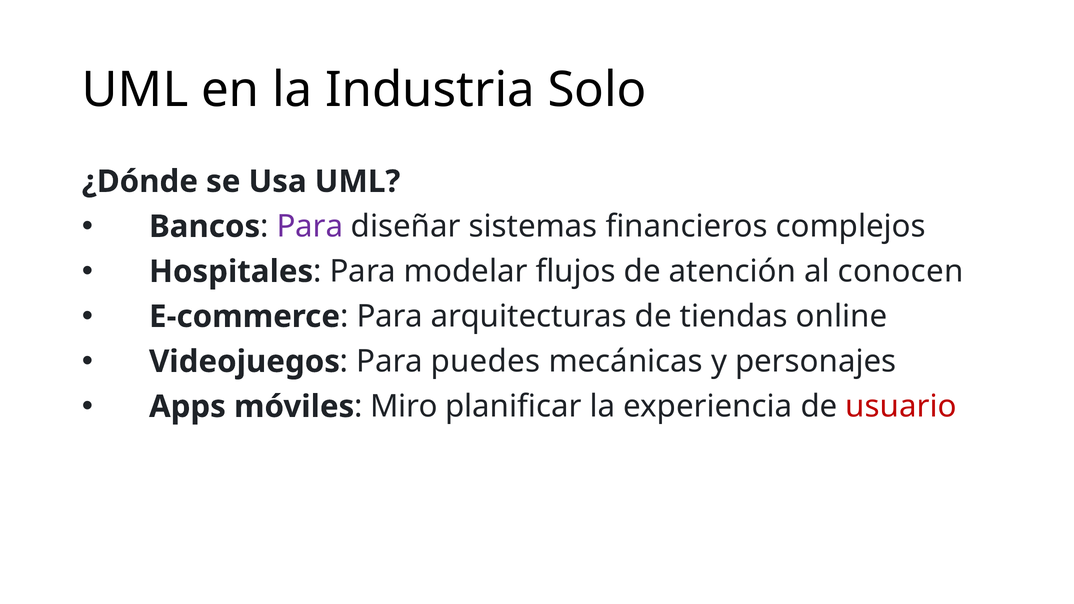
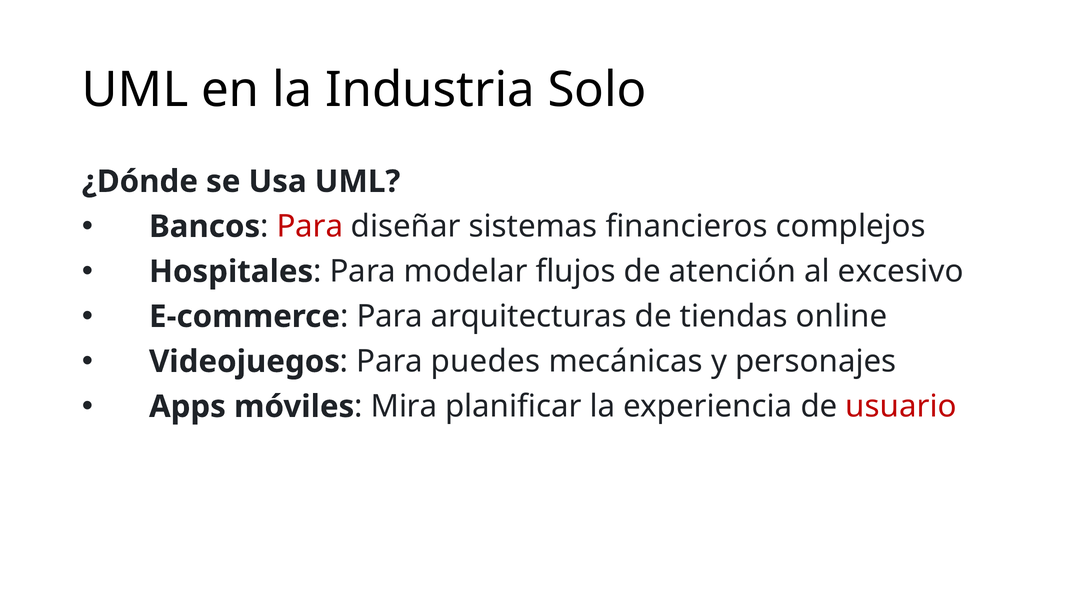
Para at (310, 227) colour: purple -> red
conocen: conocen -> excesivo
Miro: Miro -> Mira
